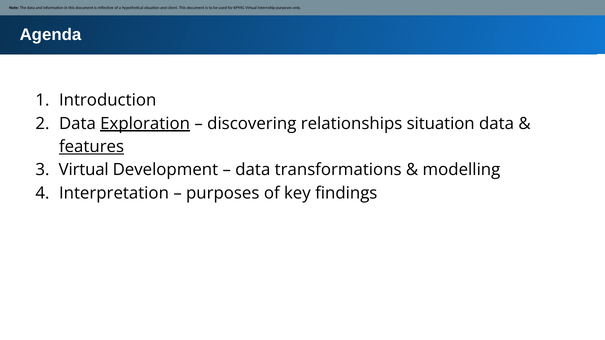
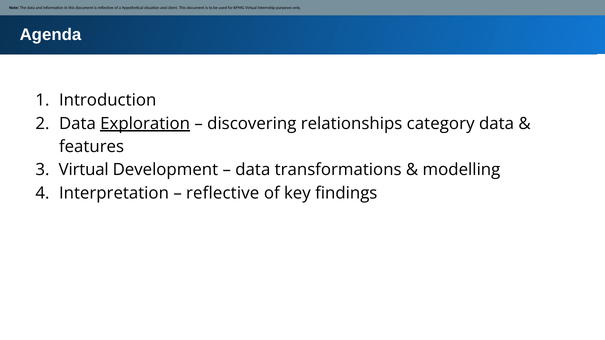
relationships situation: situation -> category
features underline: present -> none
purposes at (223, 193): purposes -> reflective
